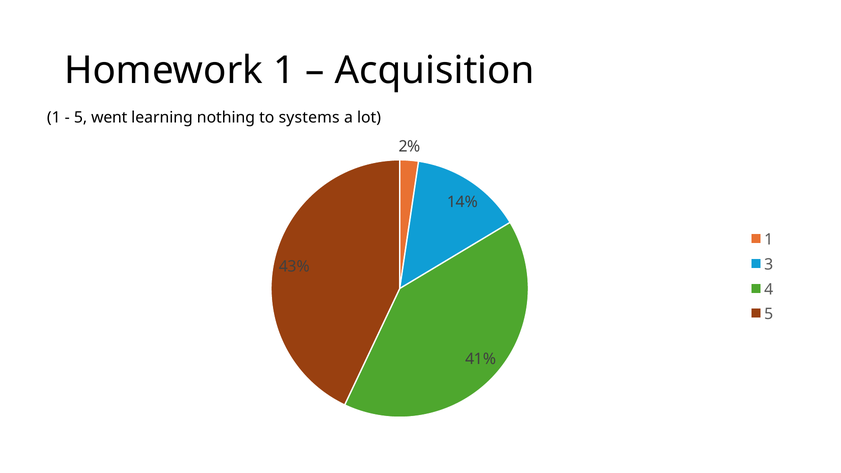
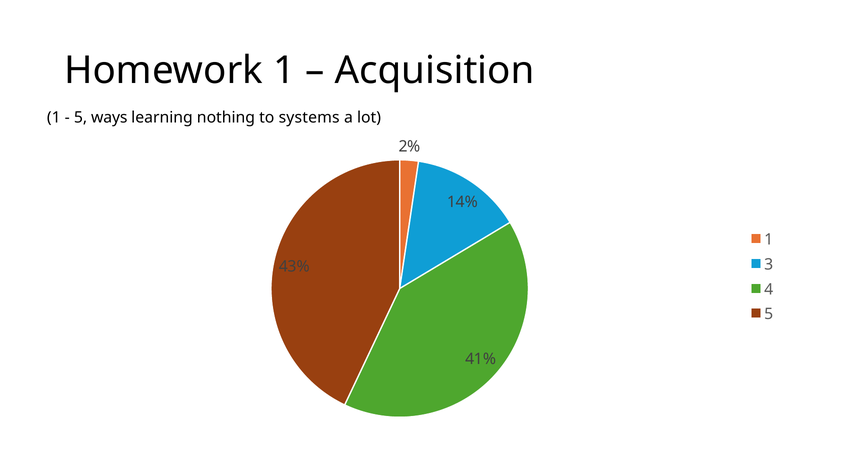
went: went -> ways
